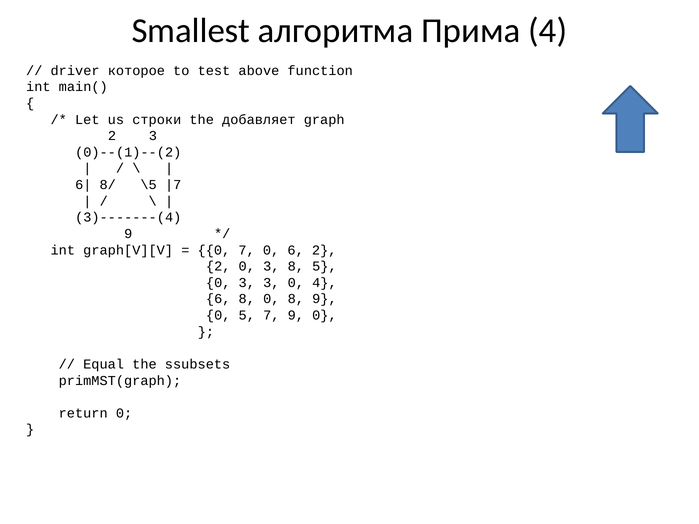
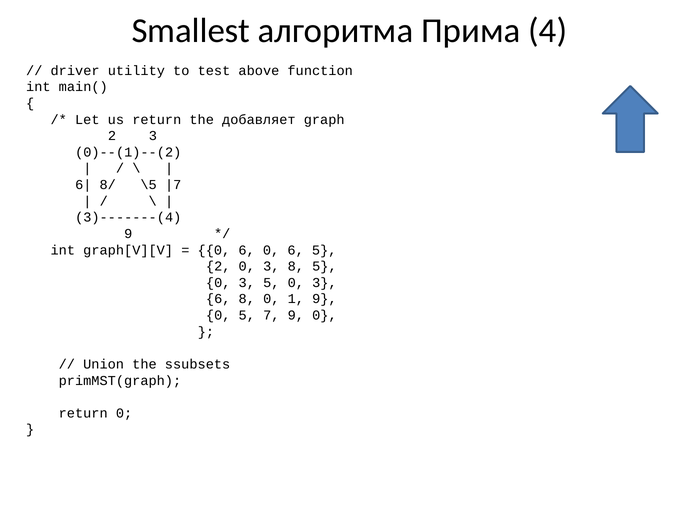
которое: которое -> utility
us строки: строки -> return
7 at (247, 250): 7 -> 6
6 2: 2 -> 5
3 3: 3 -> 5
4 at (324, 283): 4 -> 3
0 8: 8 -> 1
Equal: Equal -> Union
